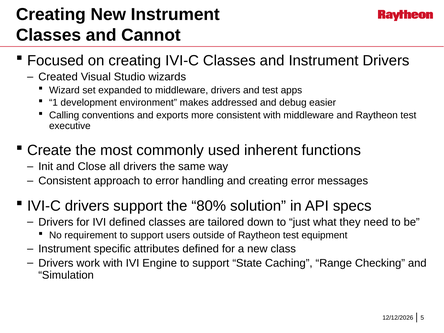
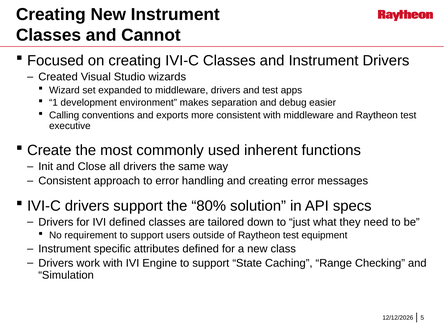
addressed: addressed -> separation
